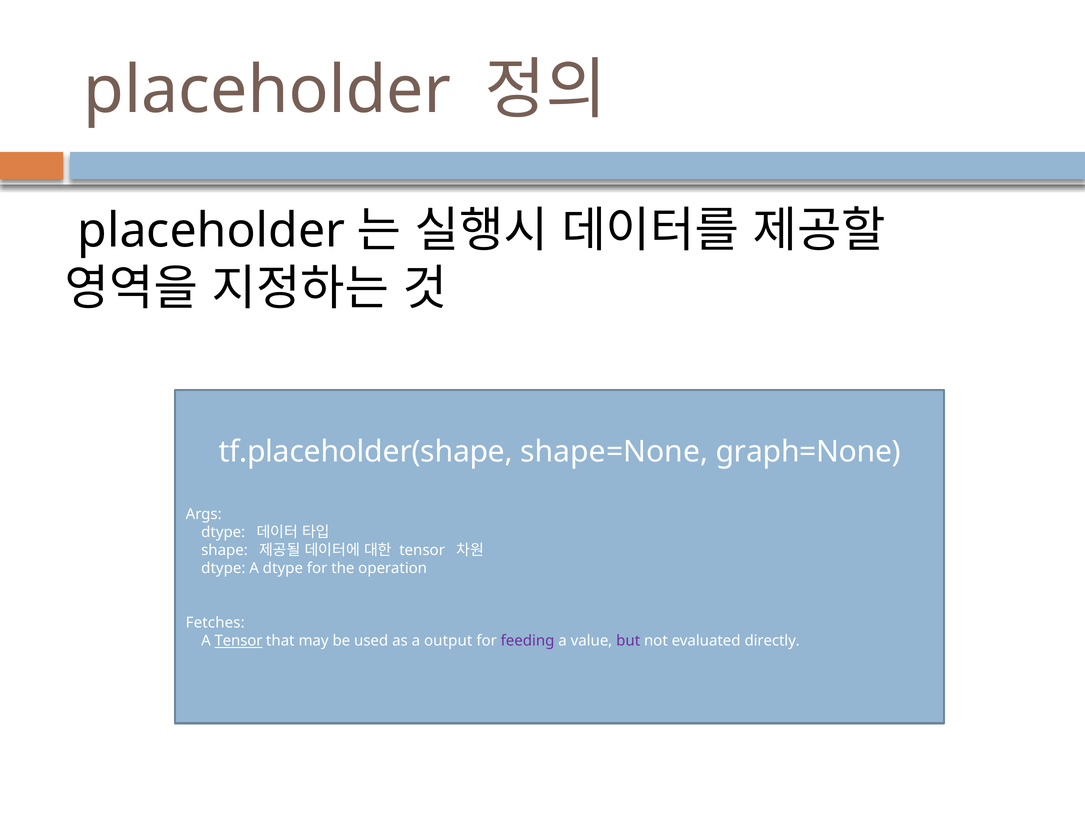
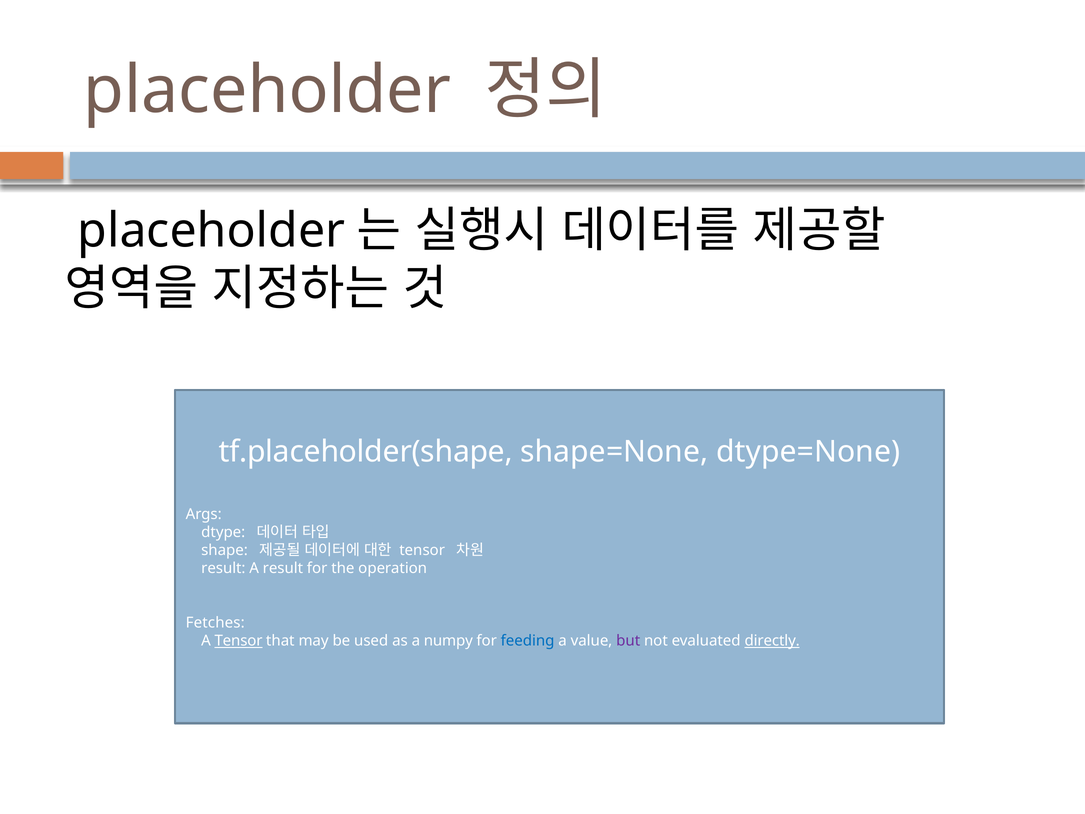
graph=None: graph=None -> dtype=None
dtype at (223, 568): dtype -> result
A dtype: dtype -> result
output: output -> numpy
feeding colour: purple -> blue
directly underline: none -> present
